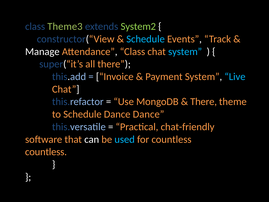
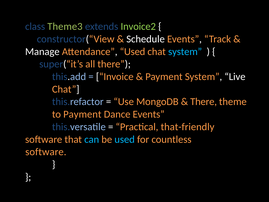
System2: System2 -> Invoice2
Schedule at (146, 39) colour: light blue -> white
Attendance Class: Class -> Used
Live colour: light blue -> white
to Schedule: Schedule -> Payment
Dance Dance: Dance -> Events
chat-friendly: chat-friendly -> that-friendly
can colour: white -> light blue
countless at (46, 152): countless -> software
